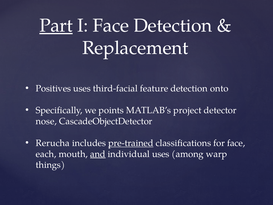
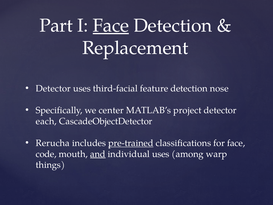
Part underline: present -> none
Face at (111, 26) underline: none -> present
Positives at (53, 88): Positives -> Detector
onto: onto -> nose
points: points -> center
nose: nose -> each
each: each -> code
